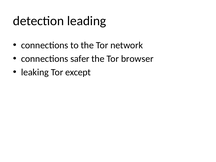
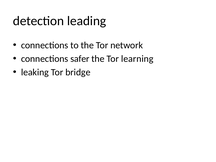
browser: browser -> learning
except: except -> bridge
